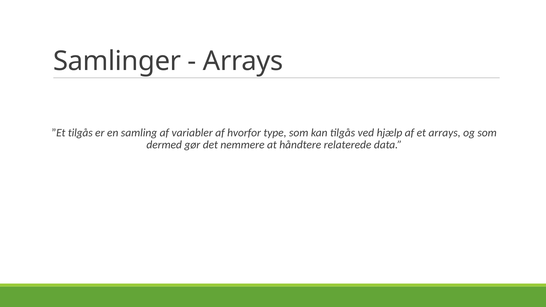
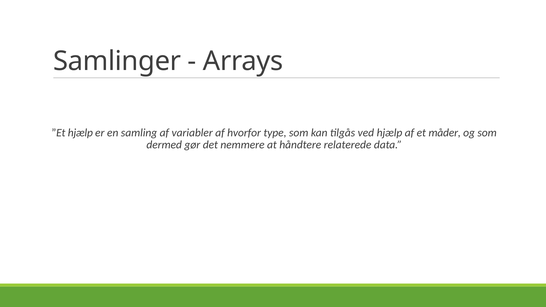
”Et tilgås: tilgås -> hjælp
et arrays: arrays -> måder
